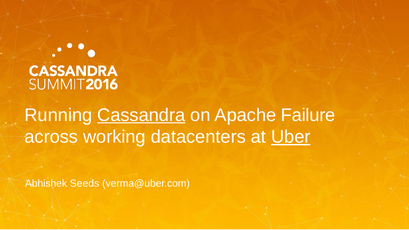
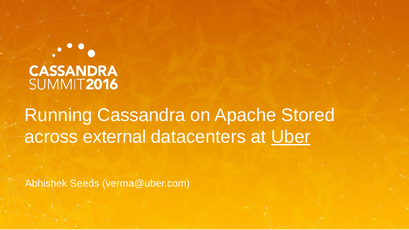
Cassandra underline: present -> none
Failure: Failure -> Stored
working: working -> external
